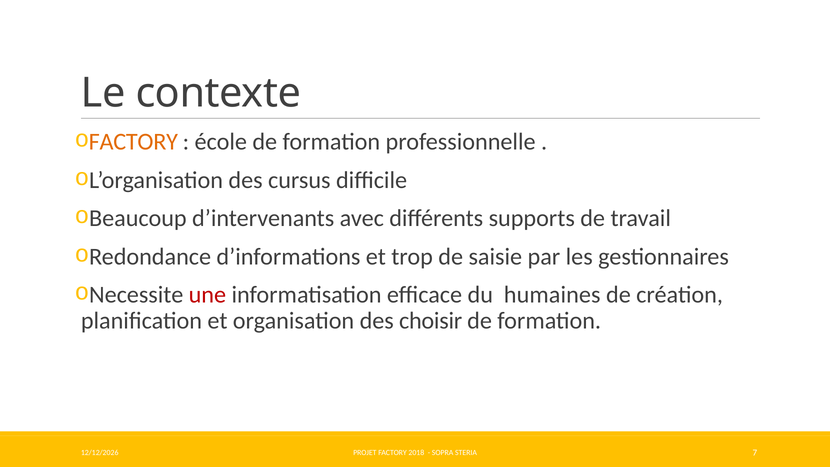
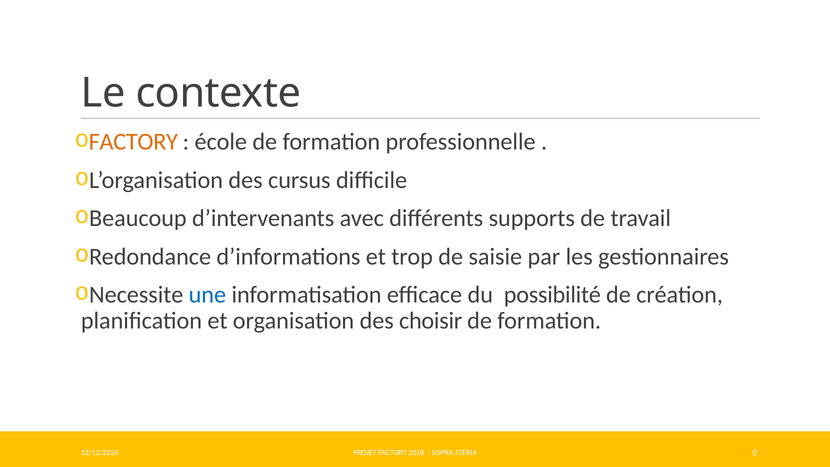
une colour: red -> blue
humaines: humaines -> possibilité
7: 7 -> 0
